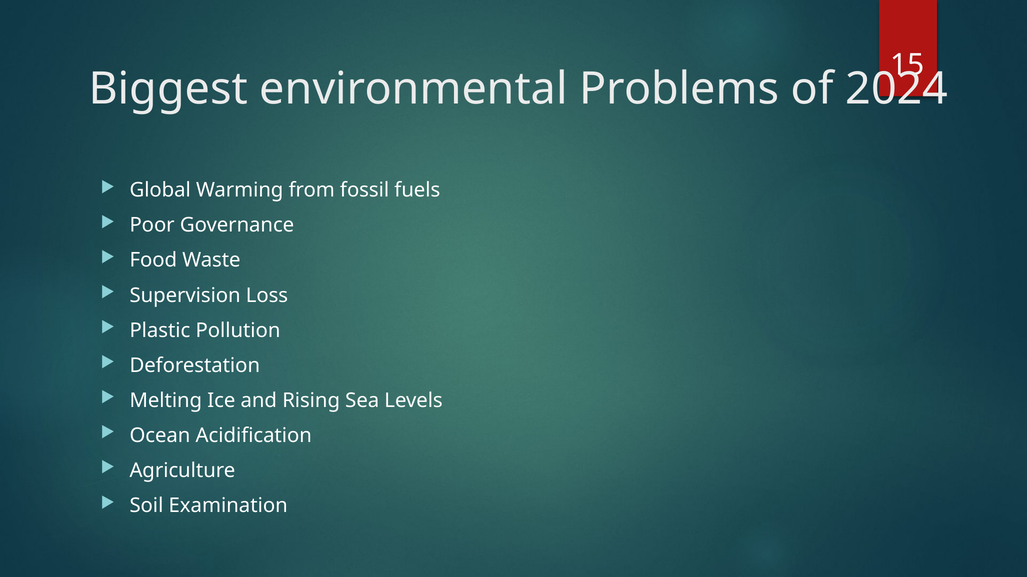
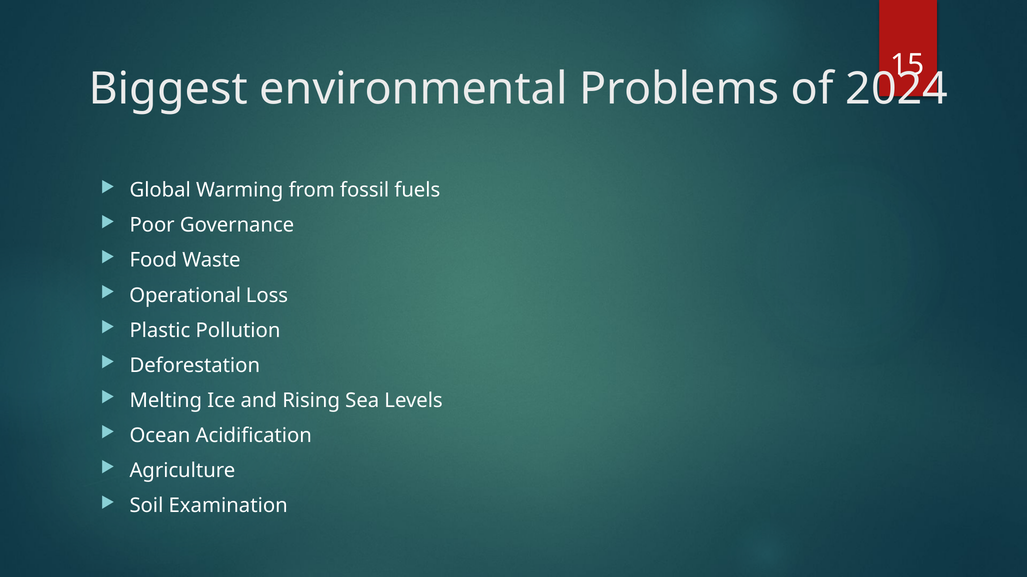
Supervision: Supervision -> Operational
